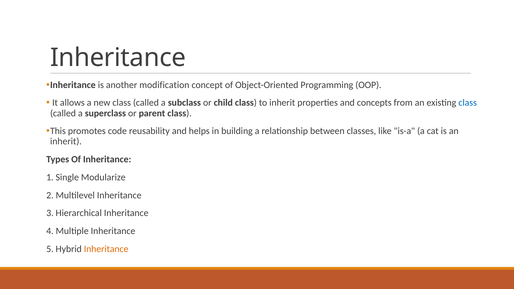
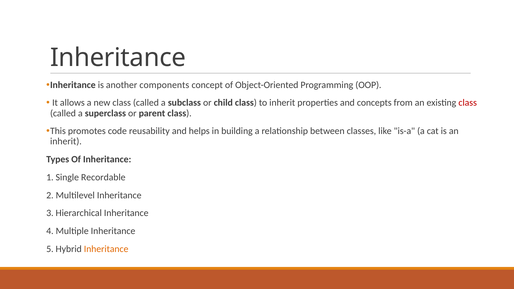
modification: modification -> components
class at (468, 103) colour: blue -> red
Modularize: Modularize -> Recordable
